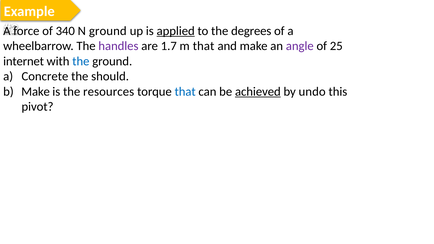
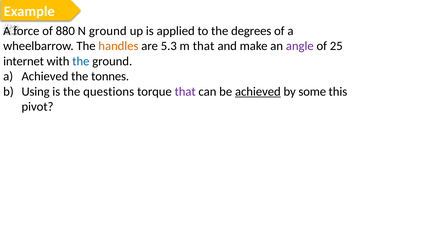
340: 340 -> 880
applied underline: present -> none
handles colour: purple -> orange
1.7: 1.7 -> 5.3
a Concrete: Concrete -> Achieved
should: should -> tonnes
Make at (36, 92): Make -> Using
resources: resources -> questions
that at (185, 92) colour: blue -> purple
undo: undo -> some
